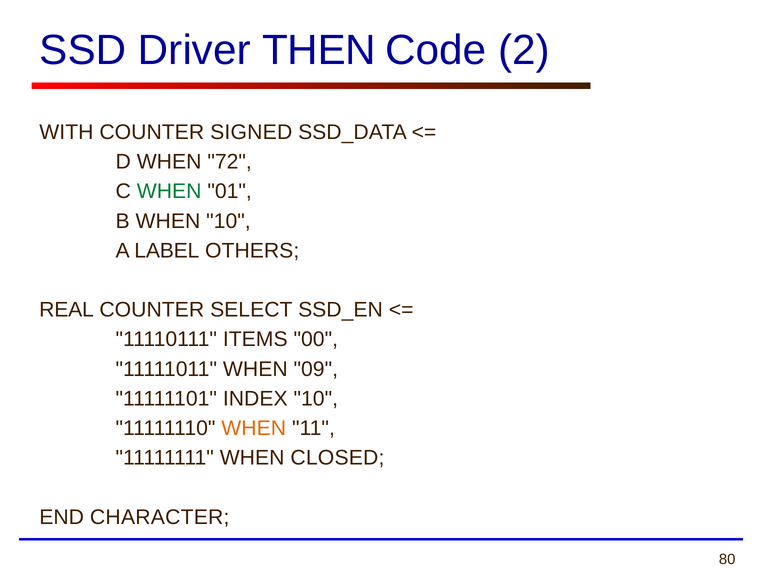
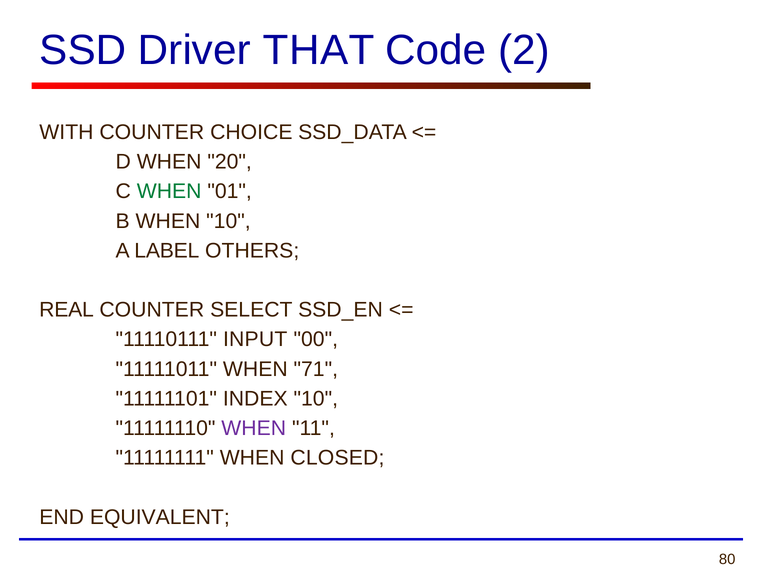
THEN: THEN -> THAT
SIGNED: SIGNED -> CHOICE
72: 72 -> 20
ITEMS: ITEMS -> INPUT
09: 09 -> 71
WHEN at (254, 429) colour: orange -> purple
CHARACTER: CHARACTER -> EQUIVALENT
